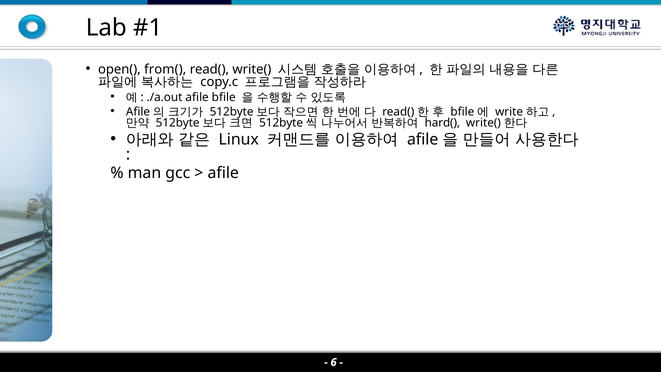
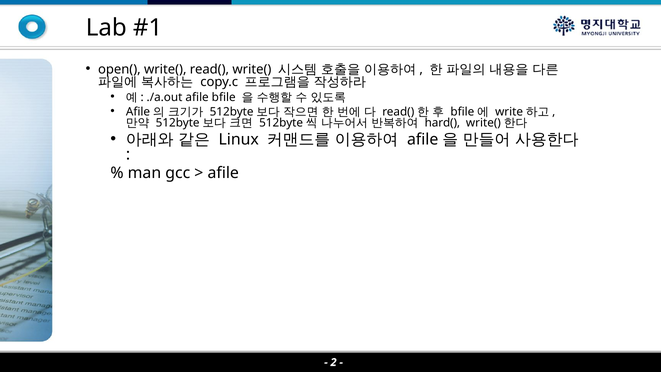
open( from(: from( -> write(
6: 6 -> 2
